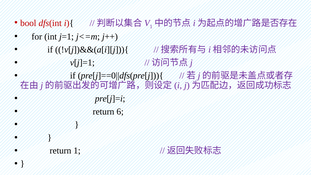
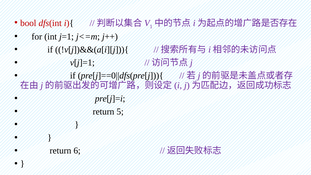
6: 6 -> 5
return 1: 1 -> 6
